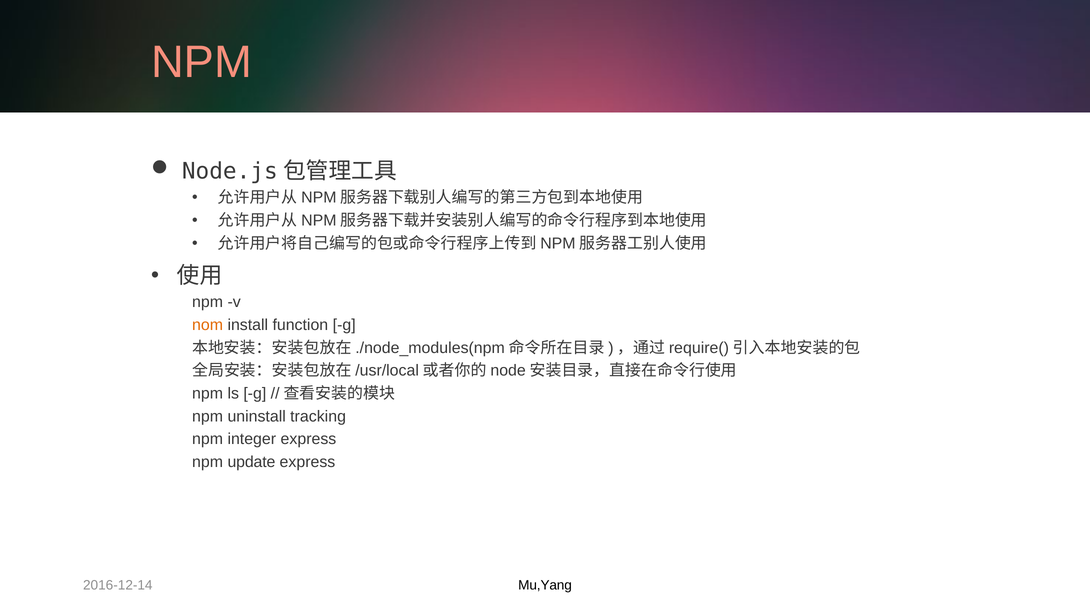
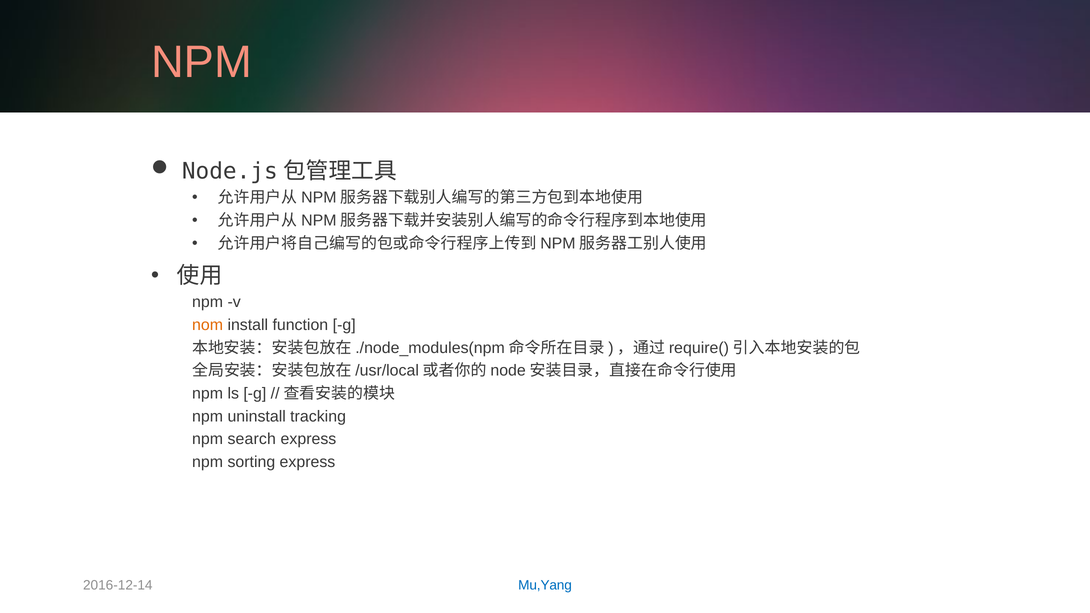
integer: integer -> search
update: update -> sorting
Mu,Yang colour: black -> blue
